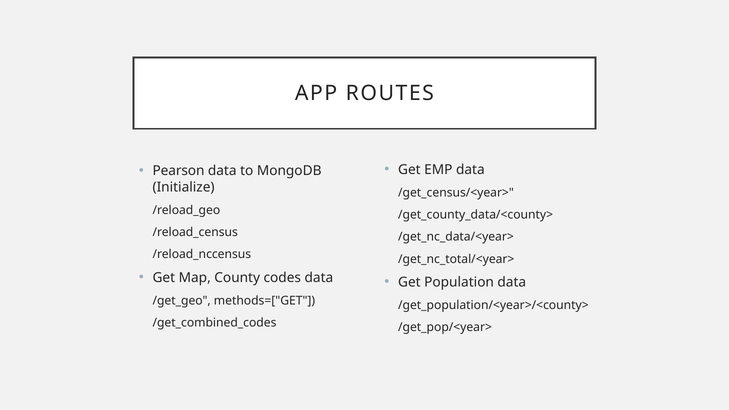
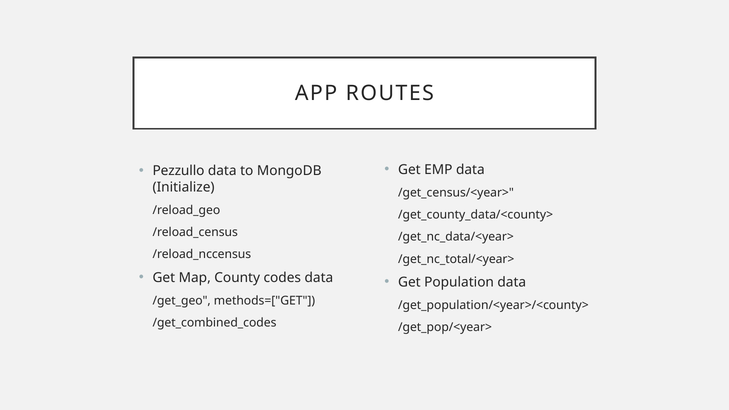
Pearson: Pearson -> Pezzullo
